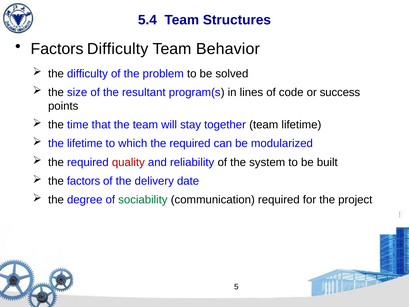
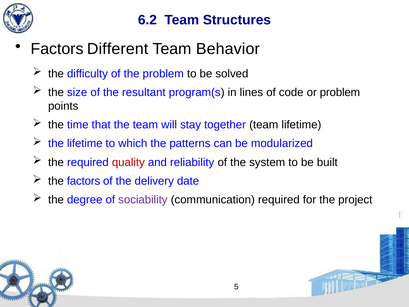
5.4: 5.4 -> 6.2
Factors Difficulty: Difficulty -> Different
or success: success -> problem
which the required: required -> patterns
sociability colour: green -> purple
